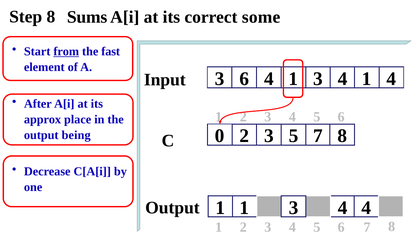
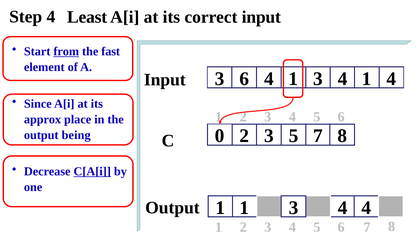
Step 8: 8 -> 4
Sums: Sums -> Least
correct some: some -> input
After: After -> Since
C[A[i underline: none -> present
